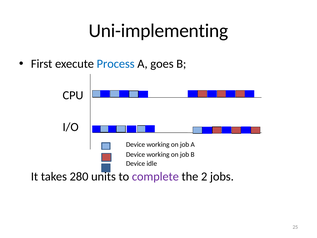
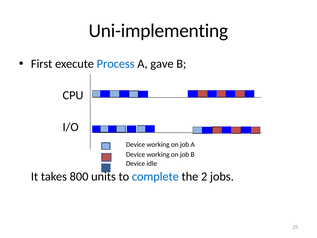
goes: goes -> gave
280: 280 -> 800
complete colour: purple -> blue
